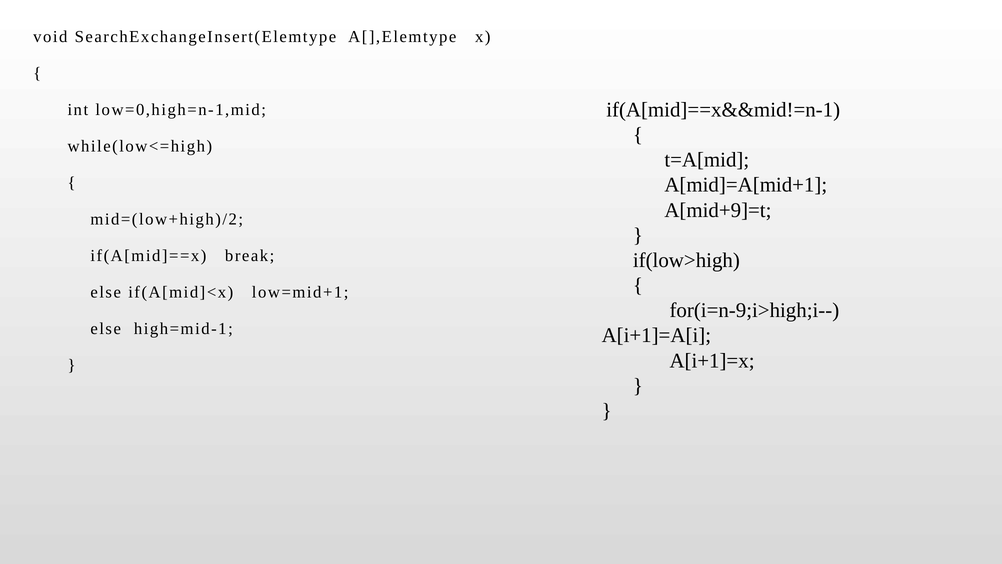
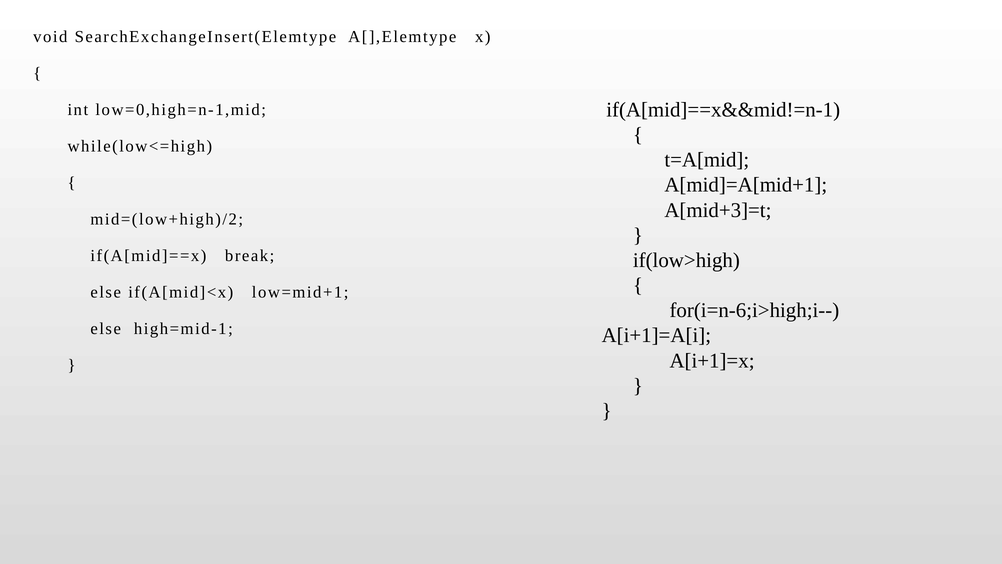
A[mid+9]=t: A[mid+9]=t -> A[mid+3]=t
for(i=n-9;i>high;i--: for(i=n-9;i>high;i-- -> for(i=n-6;i>high;i--
